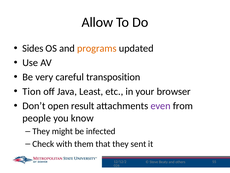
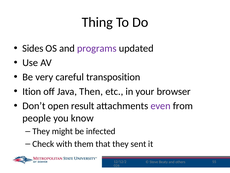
Allow: Allow -> Thing
programs colour: orange -> purple
Tion: Tion -> Ition
Least: Least -> Then
